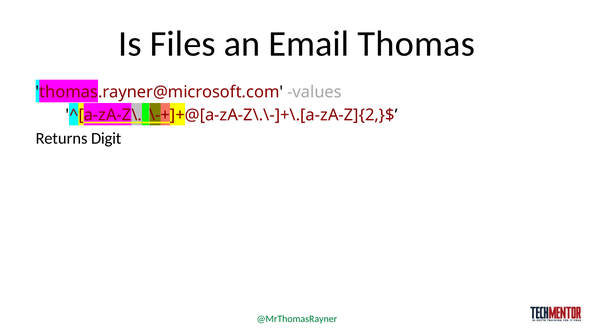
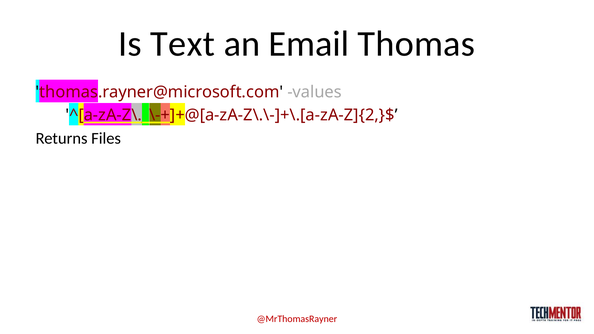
Files: Files -> Text
Digit: Digit -> Files
@MrThomasRayner colour: green -> red
